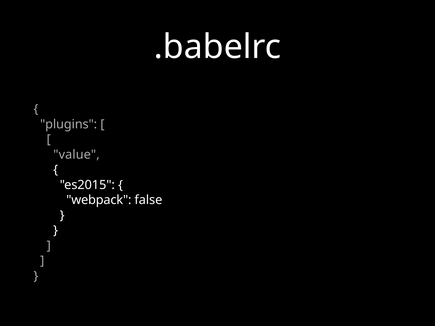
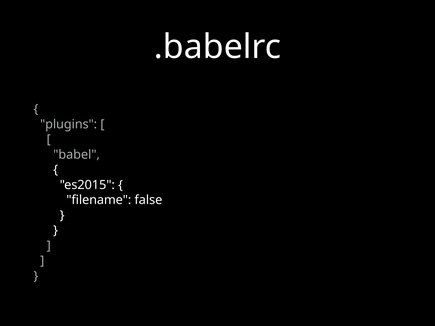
value: value -> babel
webpack: webpack -> filename
